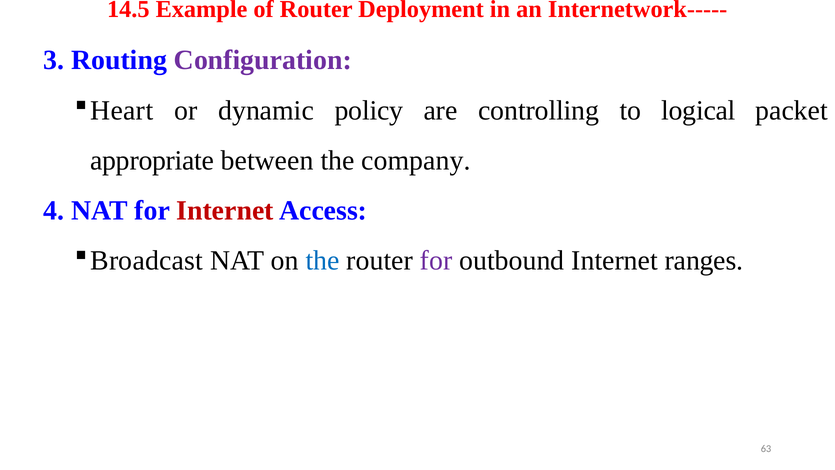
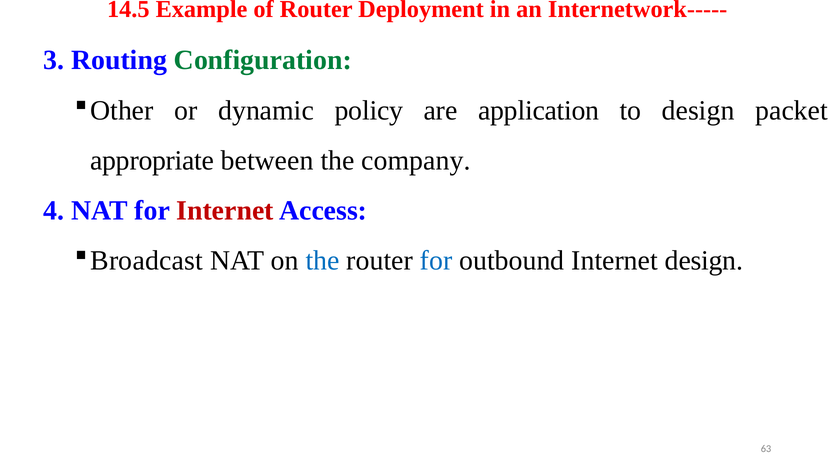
Configuration colour: purple -> green
Heart: Heart -> Other
controlling: controlling -> application
to logical: logical -> design
for at (436, 261) colour: purple -> blue
Internet ranges: ranges -> design
